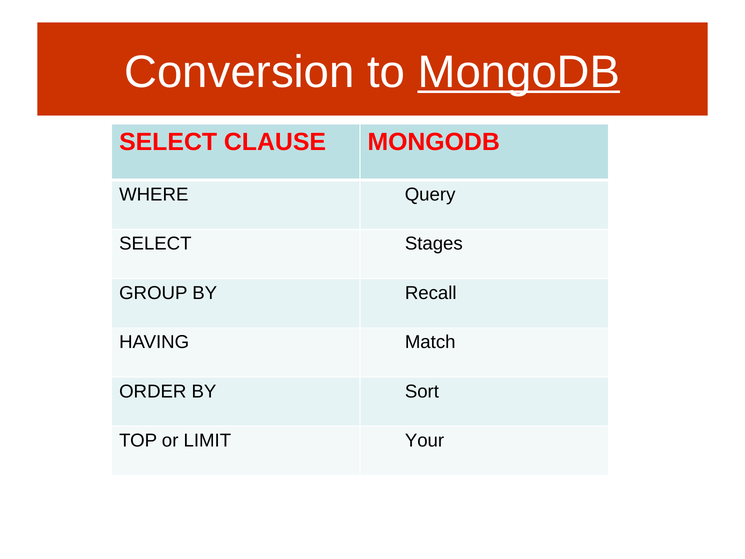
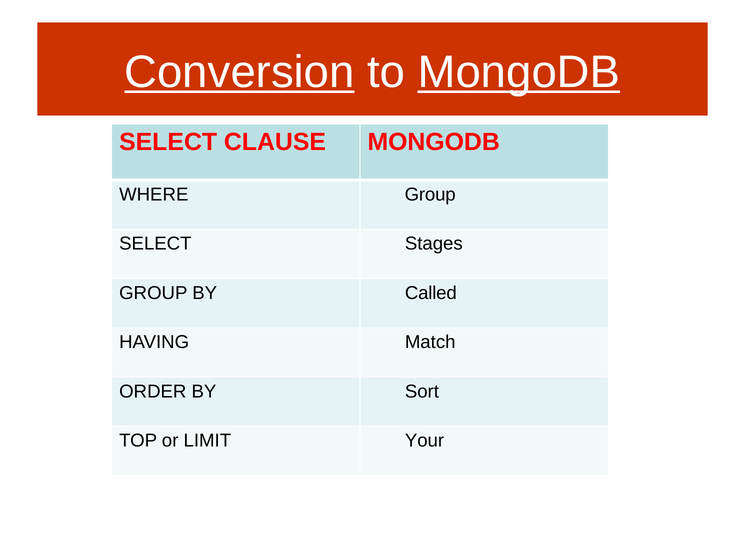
Conversion underline: none -> present
WHERE Query: Query -> Group
Recall: Recall -> Called
